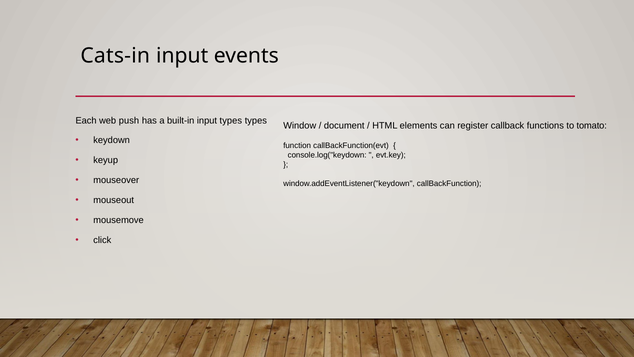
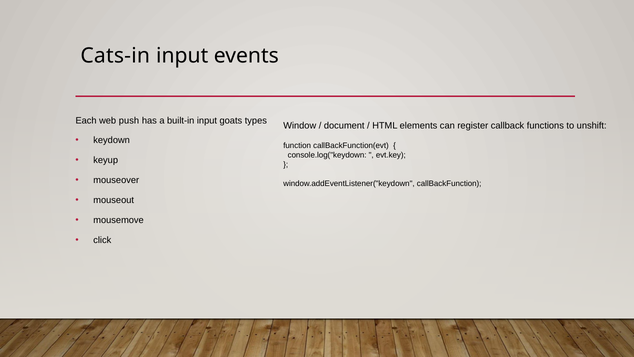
input types: types -> goats
tomato: tomato -> unshift
